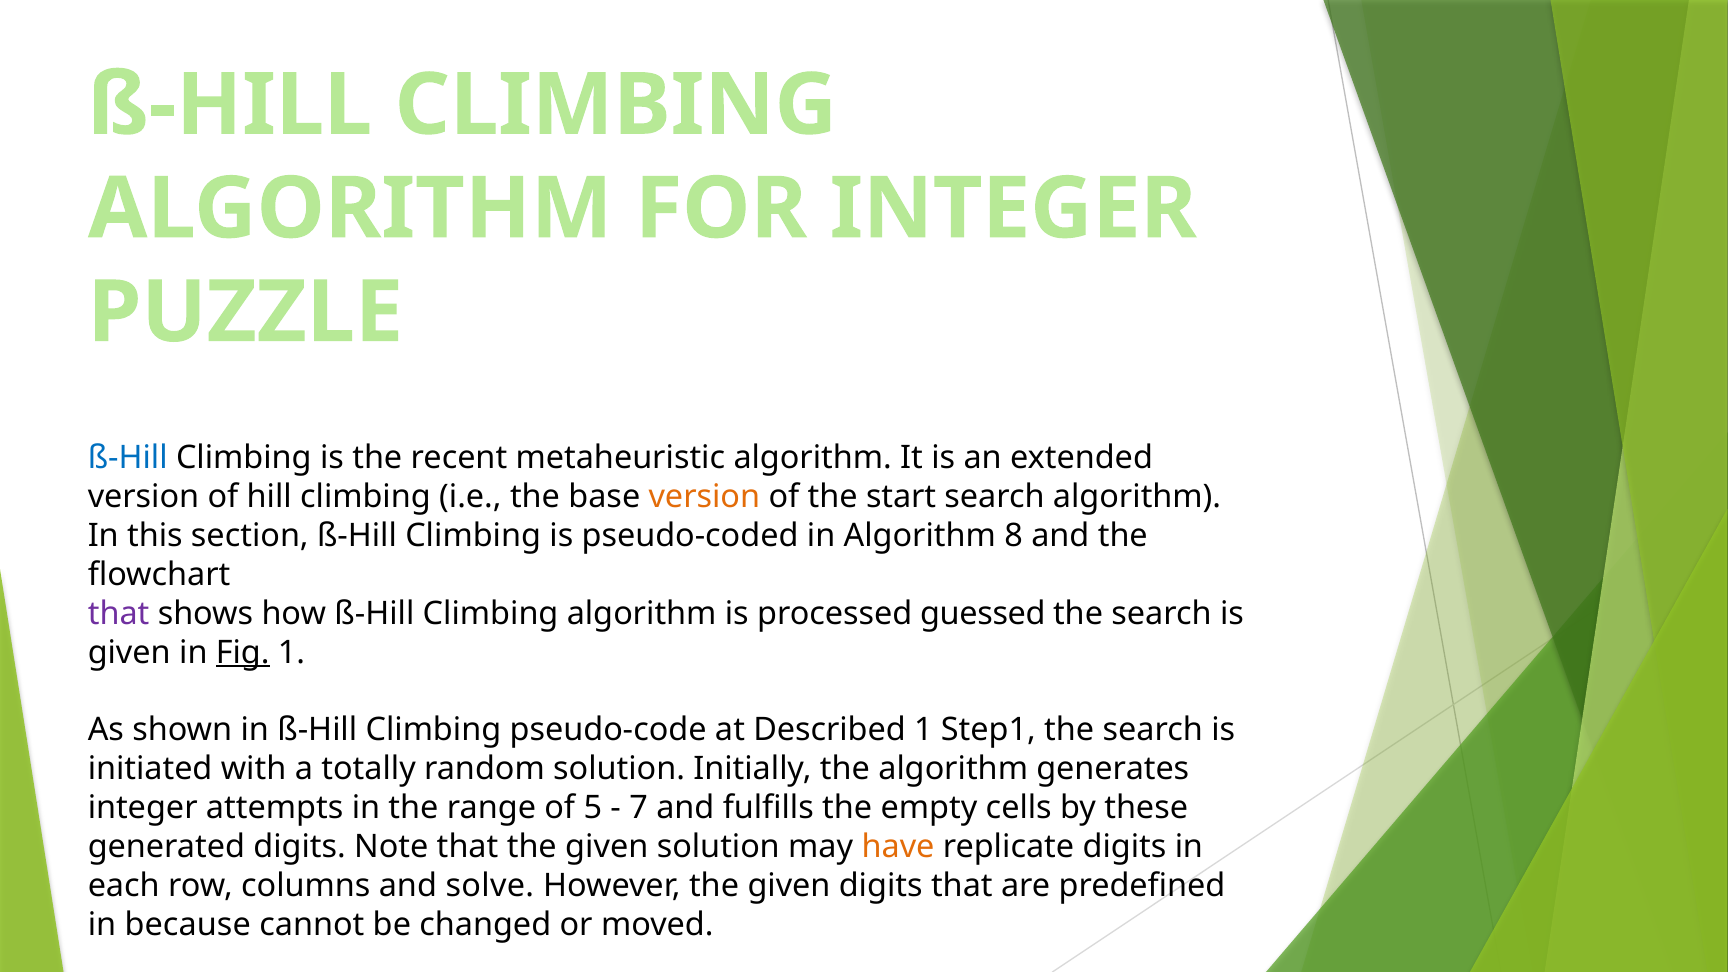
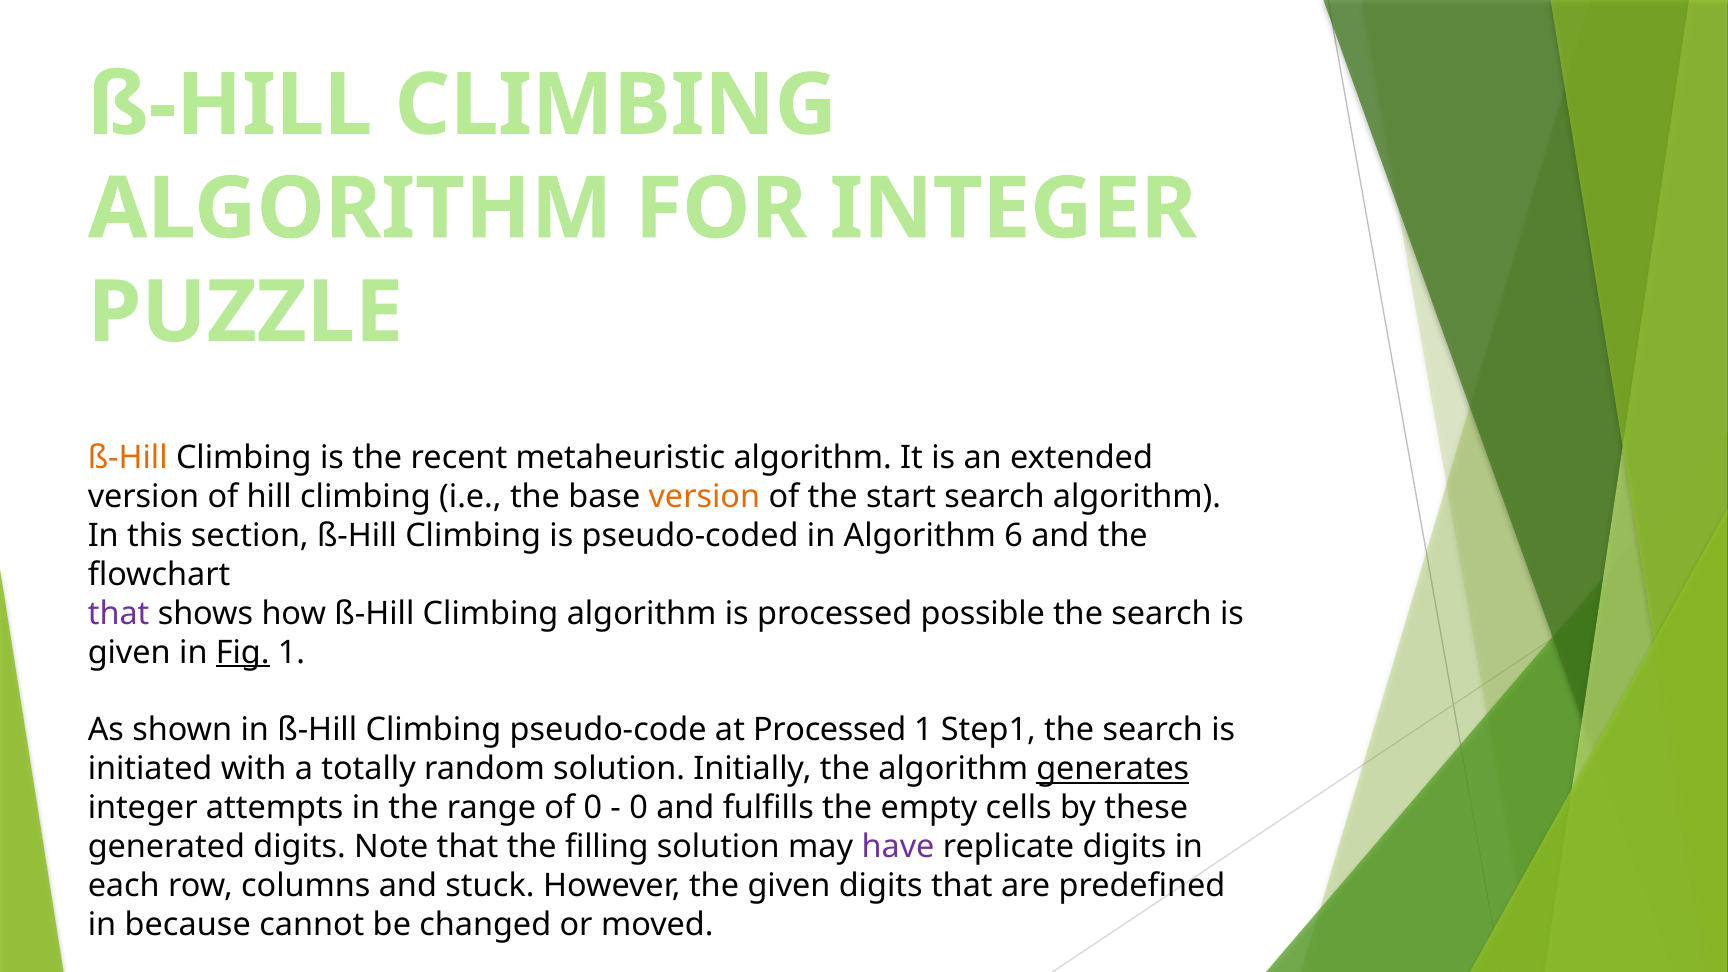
ß-Hill at (128, 458) colour: blue -> orange
8: 8 -> 6
guessed: guessed -> possible
at Described: Described -> Processed
generates underline: none -> present
of 5: 5 -> 0
7 at (639, 808): 7 -> 0
that the given: given -> filling
have colour: orange -> purple
solve: solve -> stuck
